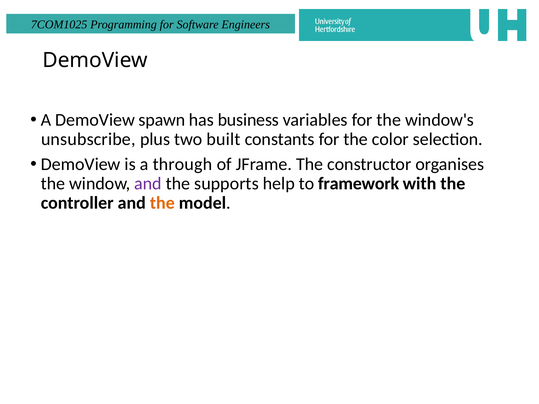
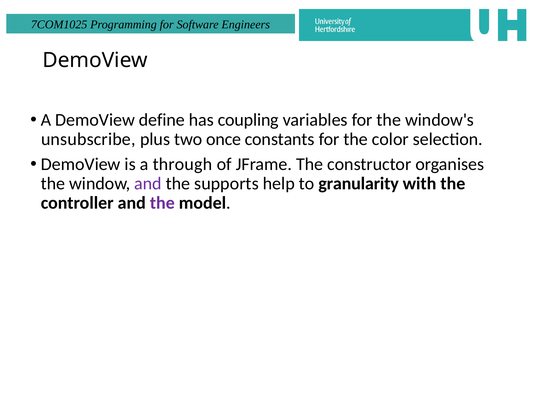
spawn: spawn -> define
business: business -> coupling
built: built -> once
framework: framework -> granularity
the at (162, 203) colour: orange -> purple
